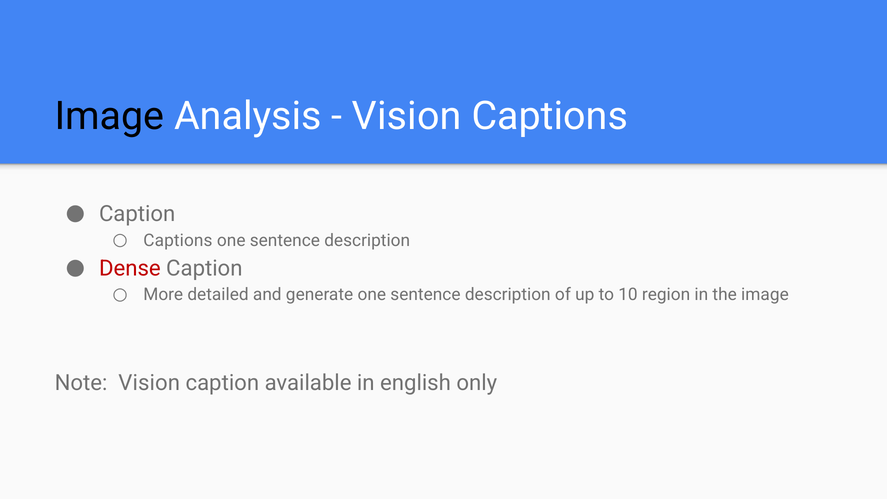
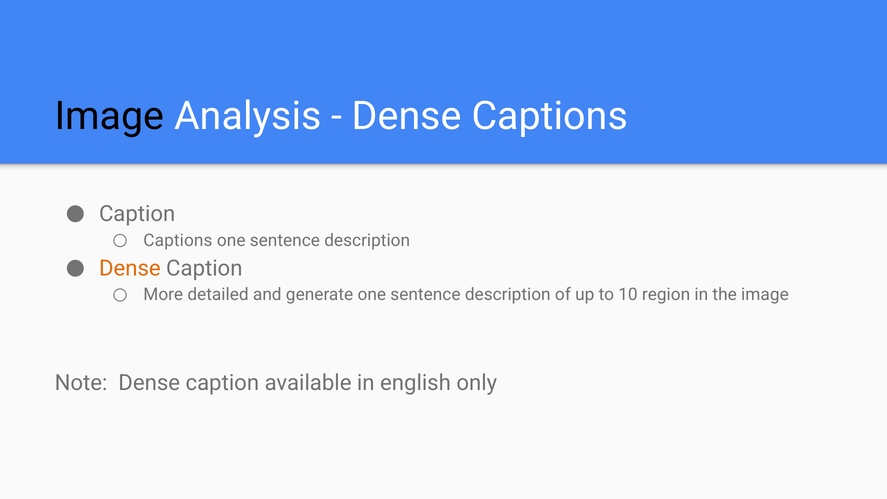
Vision at (407, 116): Vision -> Dense
Dense at (130, 268) colour: red -> orange
Note Vision: Vision -> Dense
